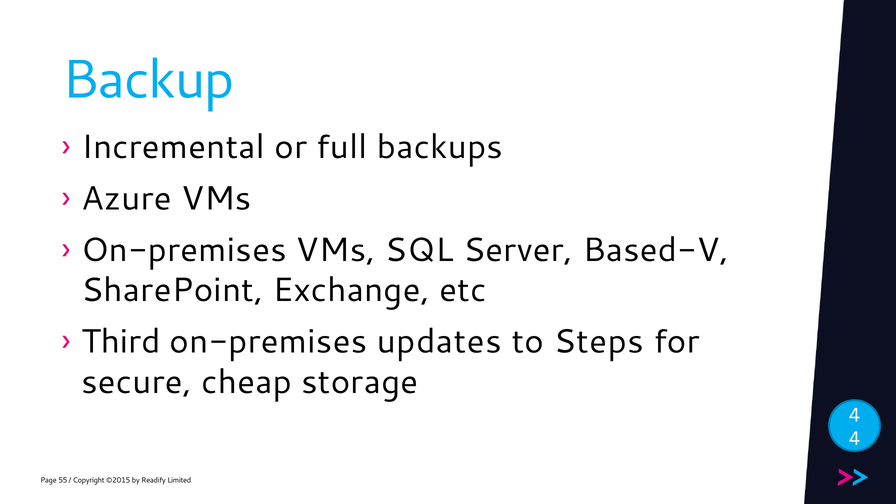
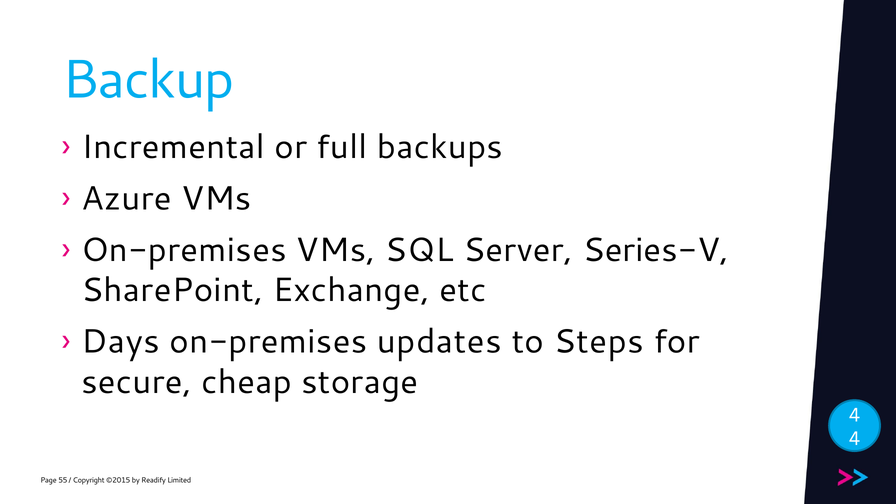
Based-V: Based-V -> Series-V
Third: Third -> Days
